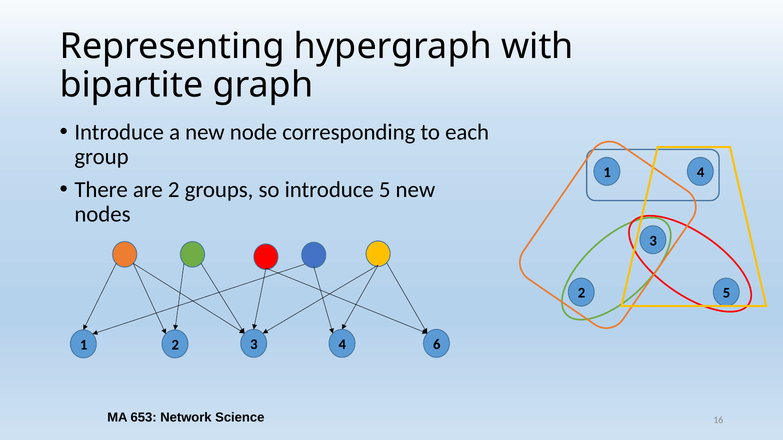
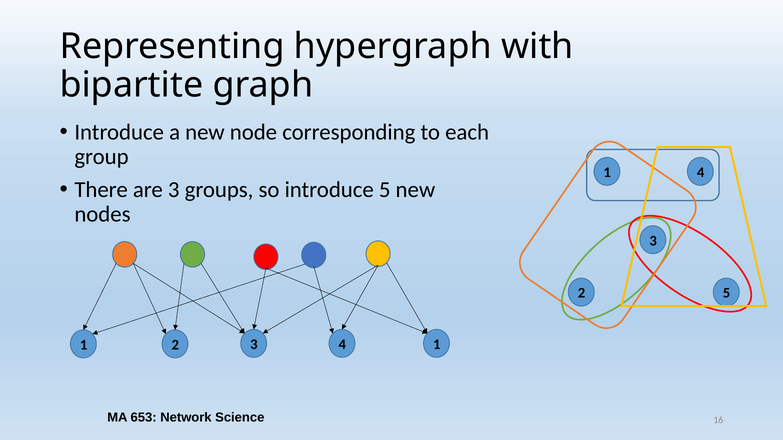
are 2: 2 -> 3
4 6: 6 -> 1
